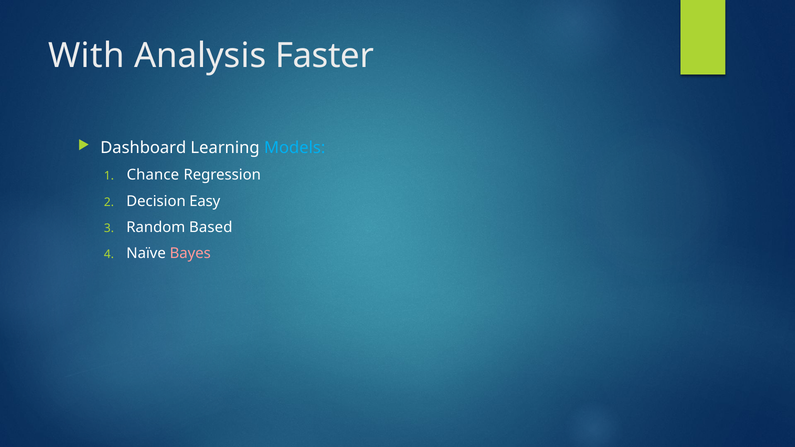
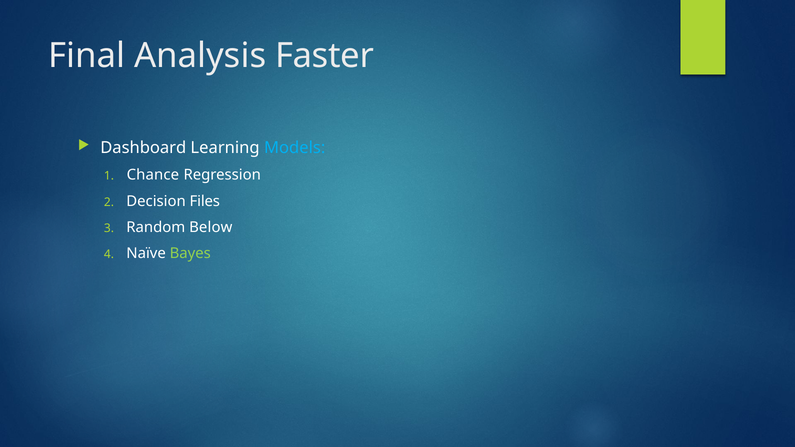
With: With -> Final
Easy: Easy -> Files
Based: Based -> Below
Bayes colour: pink -> light green
